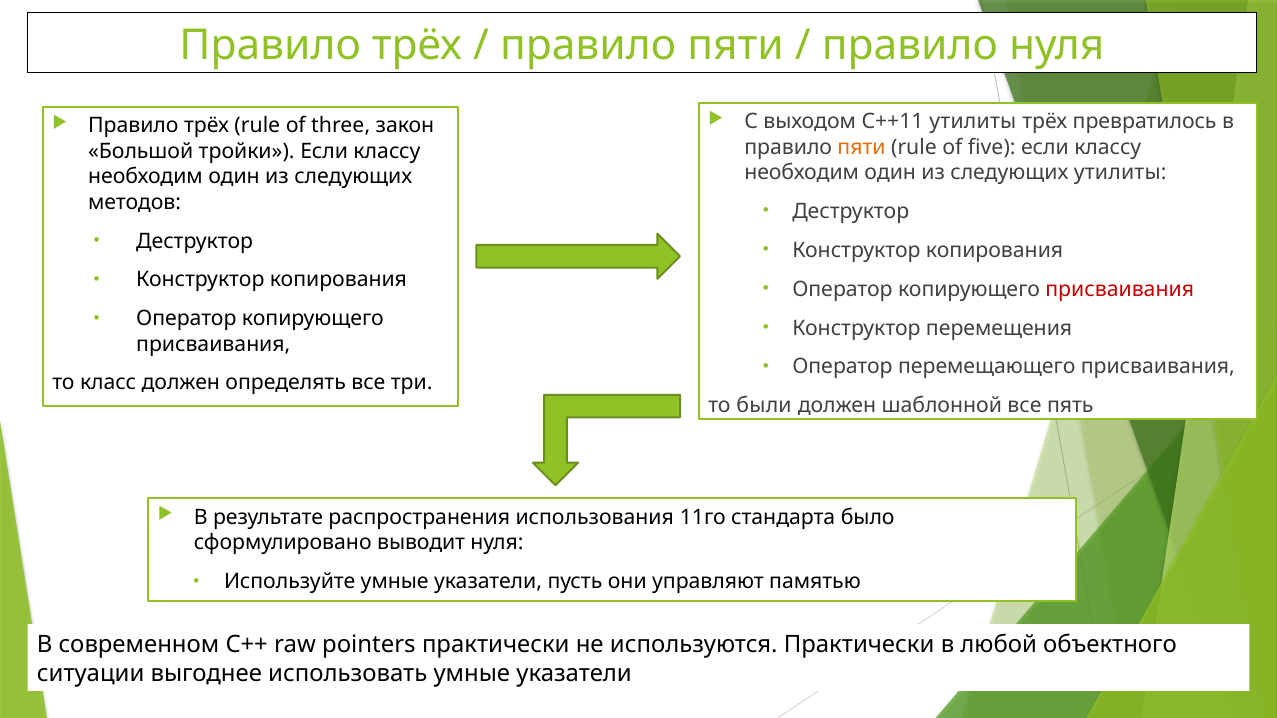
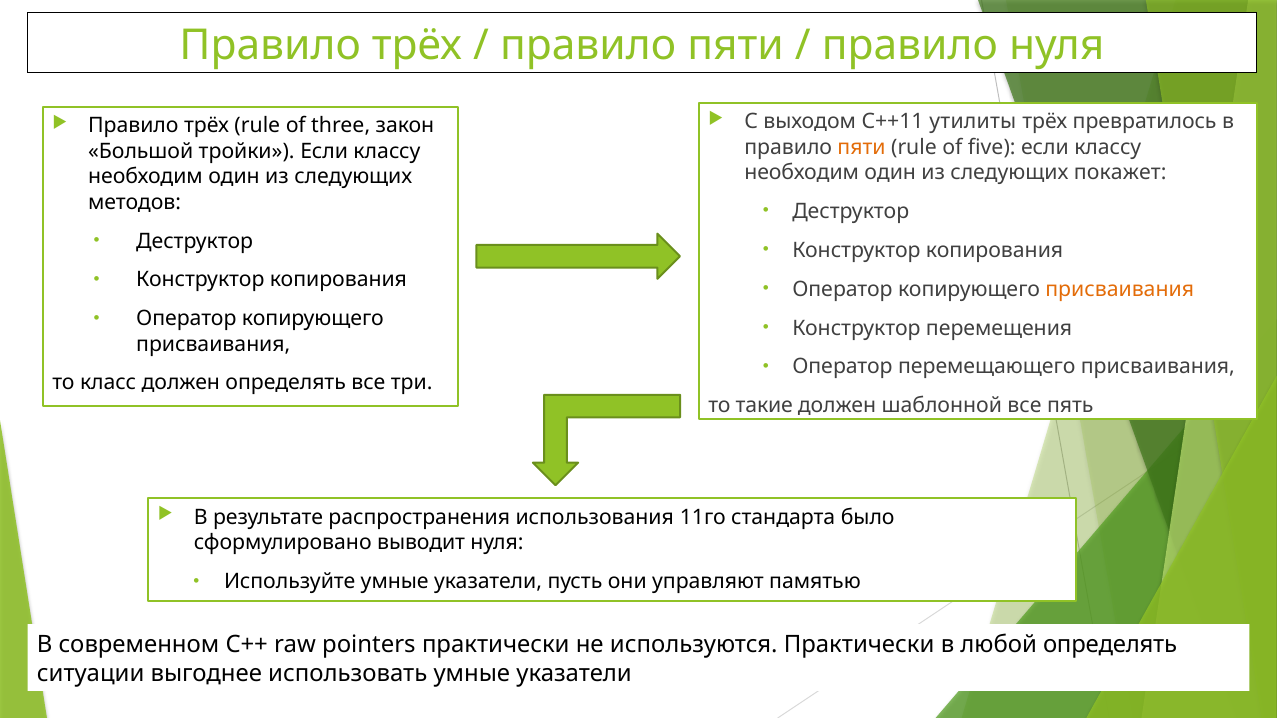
следующих утилиты: утилиты -> покажет
присваивания at (1120, 289) colour: red -> orange
были: были -> такие
любой объектного: объектного -> определять
